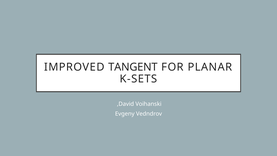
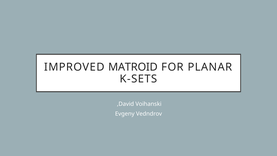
TANGENT: TANGENT -> MATROID
